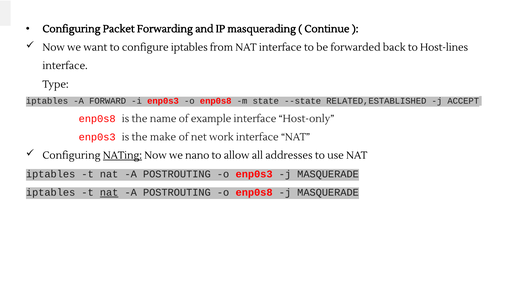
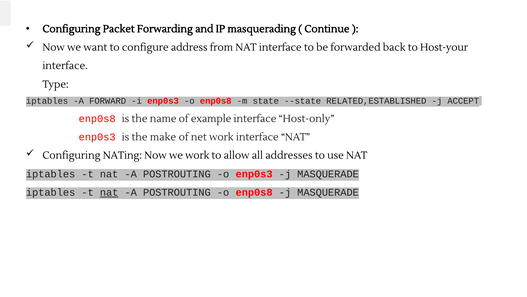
configure iptables: iptables -> address
Host-lines: Host-lines -> Host-your
NATing underline: present -> none
we nano: nano -> work
